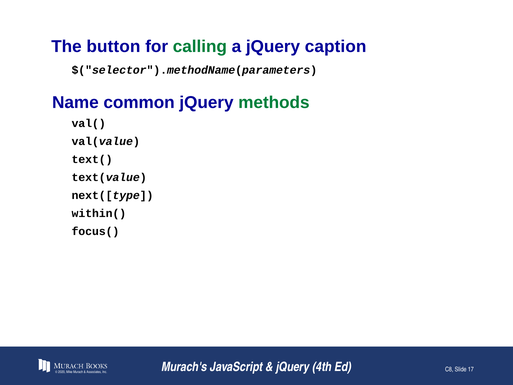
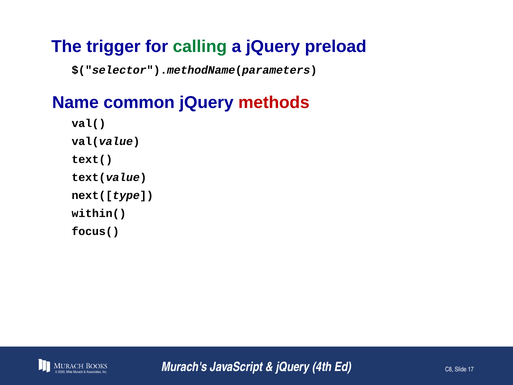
button: button -> trigger
caption: caption -> preload
methods colour: green -> red
